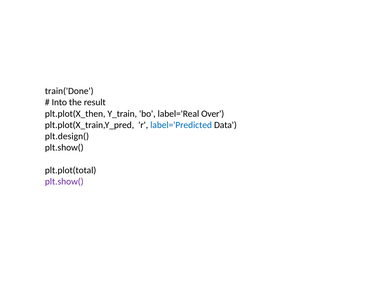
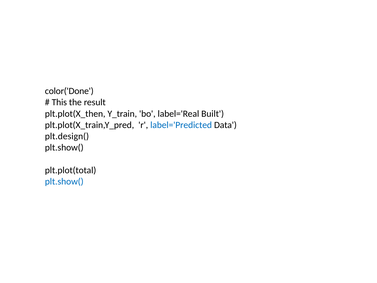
train('Done: train('Done -> color('Done
Into: Into -> This
Over: Over -> Built
plt.show( at (64, 181) colour: purple -> blue
